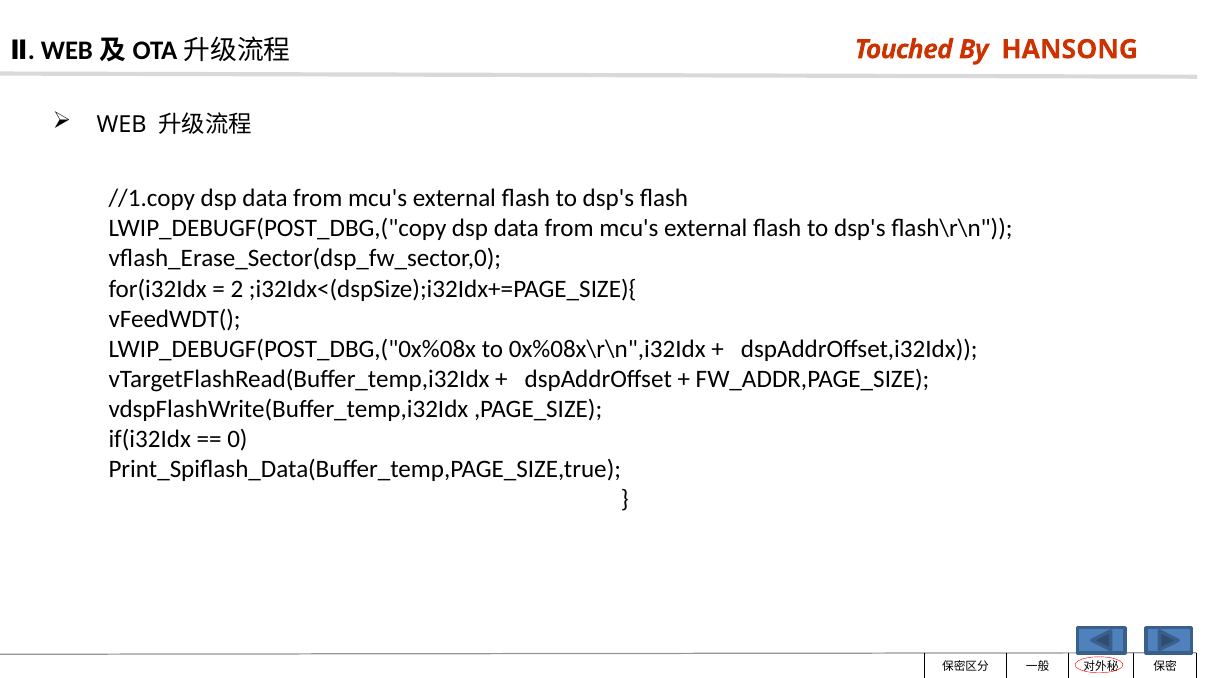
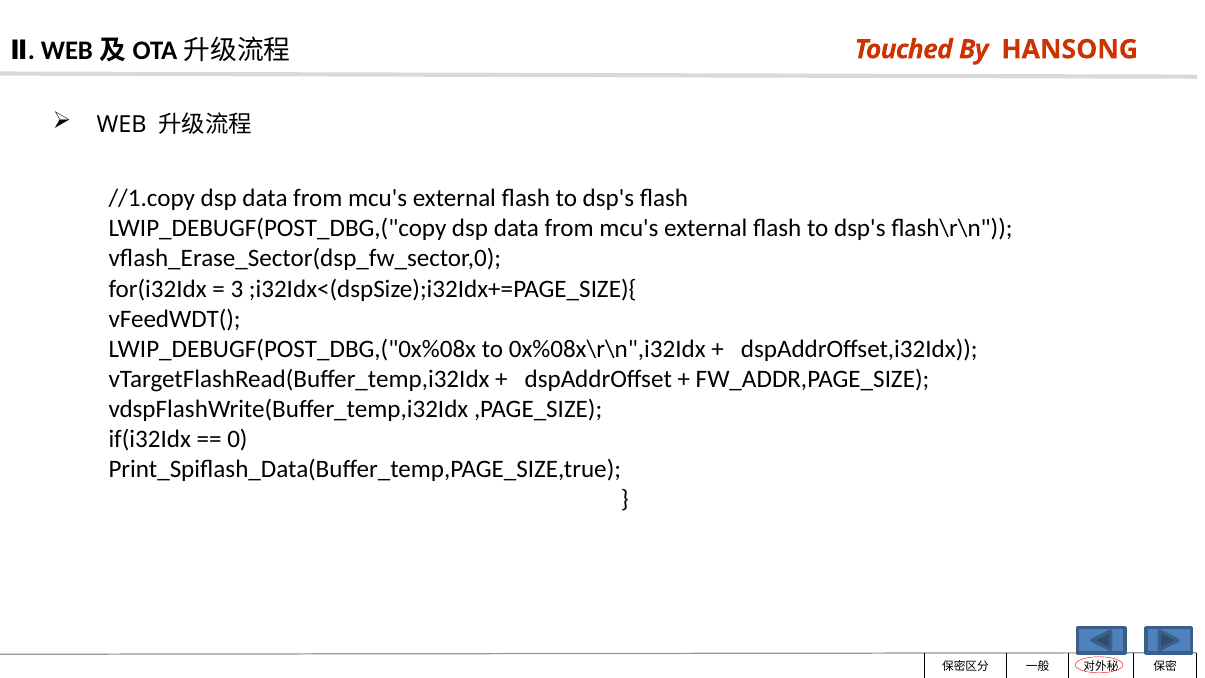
2: 2 -> 3
